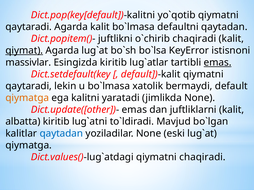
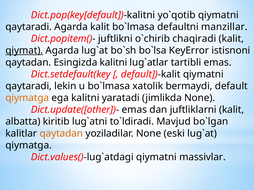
defaultni qaytadan: qaytadan -> manzillar
massivlar at (28, 63): massivlar -> qaytadan
Esingizda kiritib: kiritib -> kalitni
emas at (218, 63) underline: present -> none
qaytadan at (61, 134) colour: blue -> orange
qiymatni chaqiradi: chaqiradi -> massivlar
